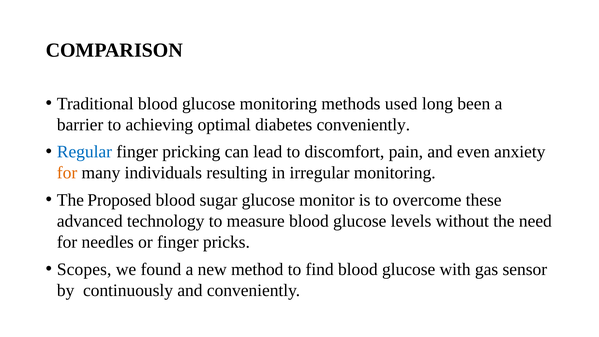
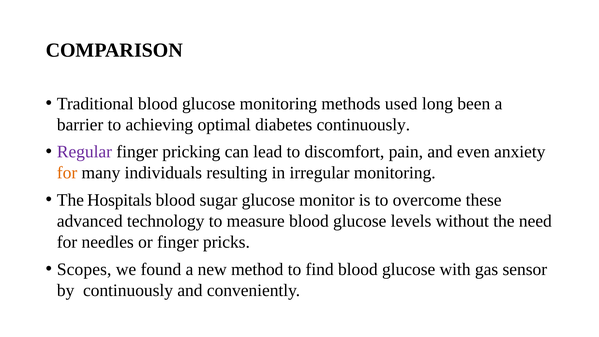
diabetes conveniently: conveniently -> continuously
Regular colour: blue -> purple
Proposed: Proposed -> Hospitals
